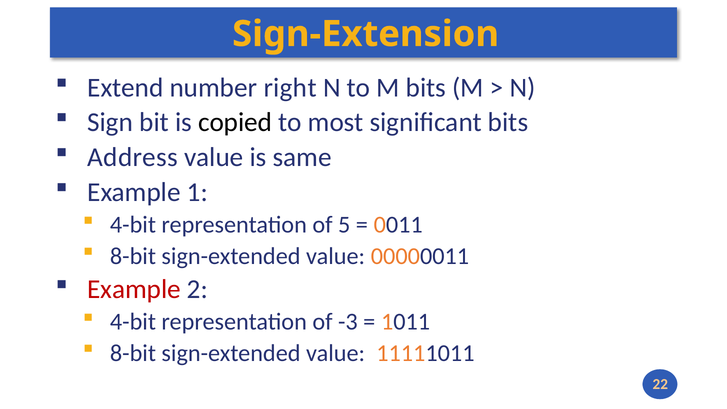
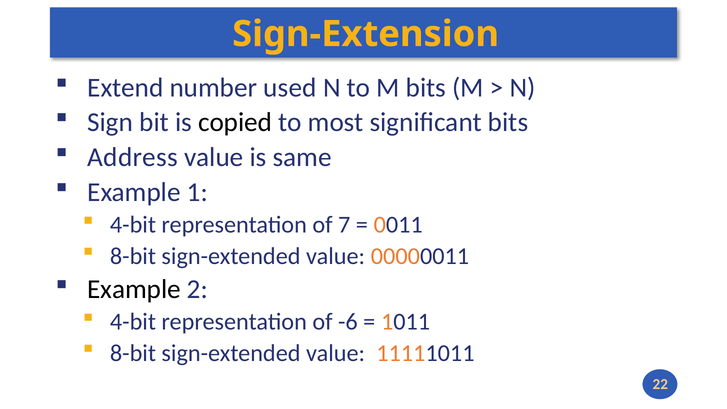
right: right -> used
5: 5 -> 7
Example at (134, 289) colour: red -> black
-3: -3 -> -6
